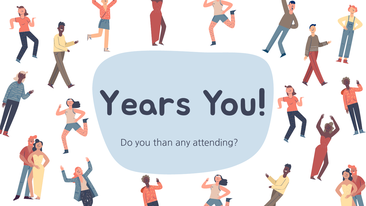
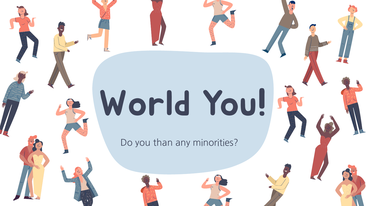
Years: Years -> World
attending: attending -> minorities
